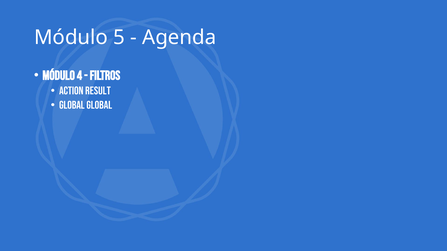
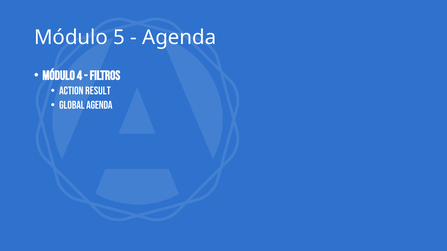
Global Global: Global -> Agenda
